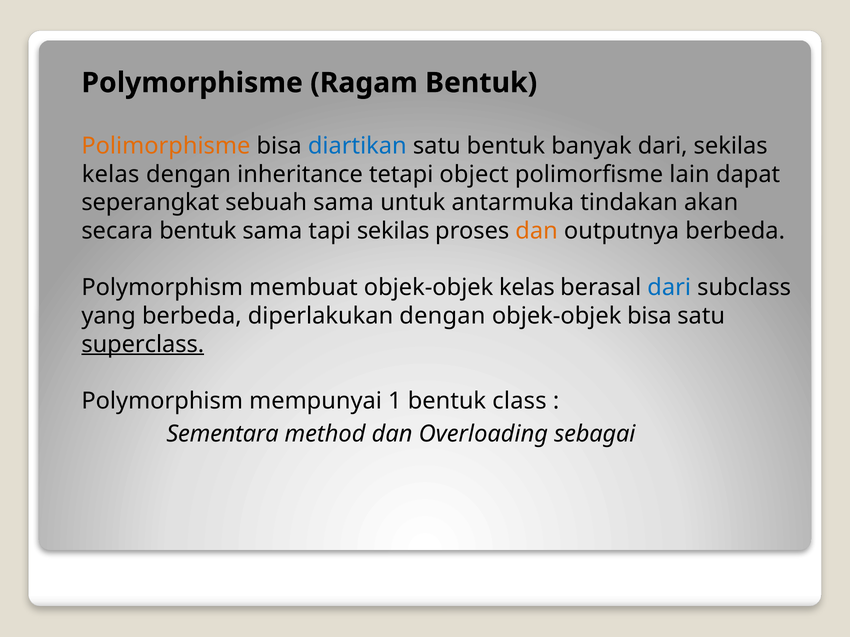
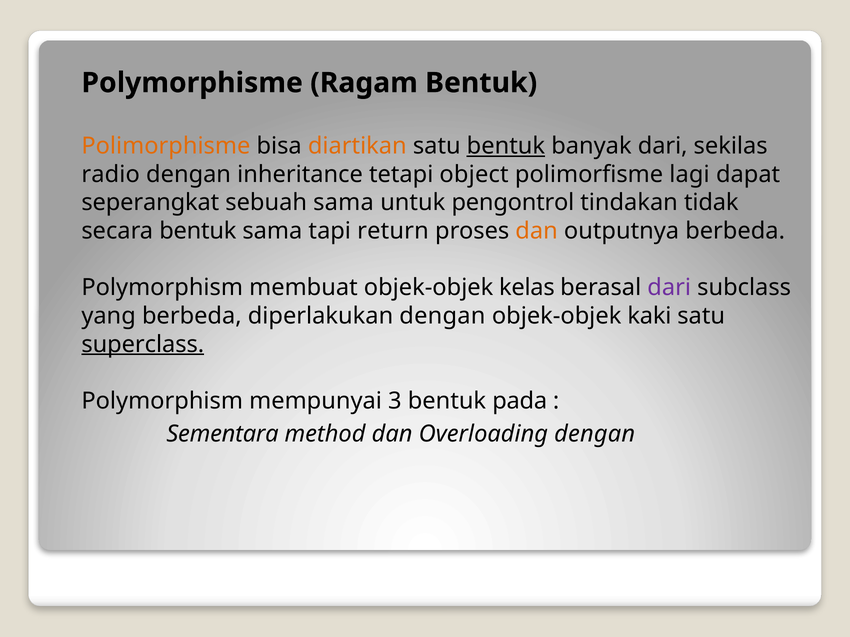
diartikan colour: blue -> orange
bentuk at (506, 146) underline: none -> present
kelas at (111, 174): kelas -> radio
lain: lain -> lagi
antarmuka: antarmuka -> pengontrol
akan: akan -> tidak
tapi sekilas: sekilas -> return
dari at (669, 288) colour: blue -> purple
objek-objek bisa: bisa -> kaki
1: 1 -> 3
class: class -> pada
Overloading sebagai: sebagai -> dengan
